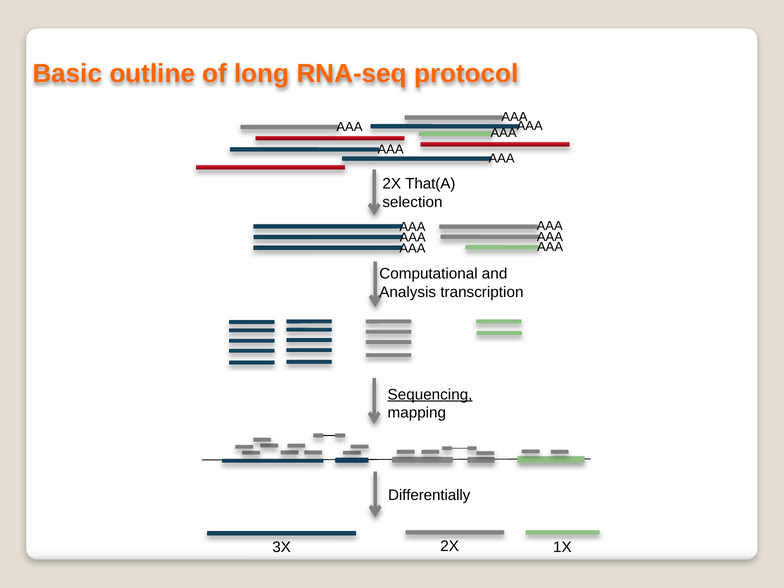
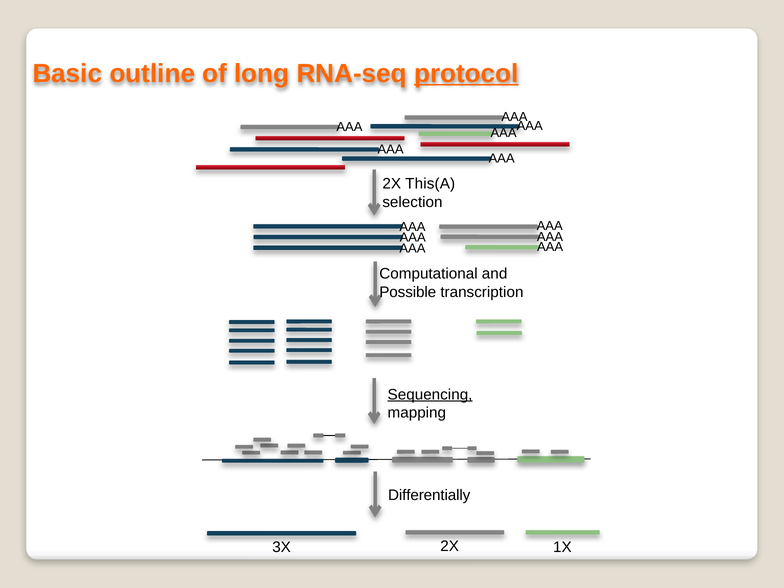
protocol underline: none -> present
That(A: That(A -> This(A
Analysis: Analysis -> Possible
